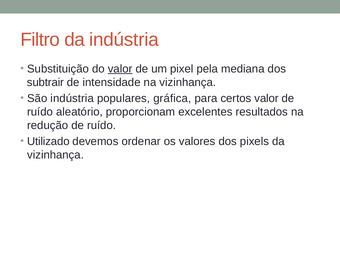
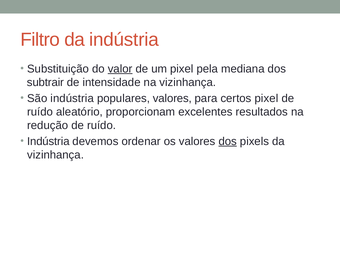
populares gráfica: gráfica -> valores
certos valor: valor -> pixel
Utilizado at (48, 141): Utilizado -> Indústria
dos at (228, 141) underline: none -> present
